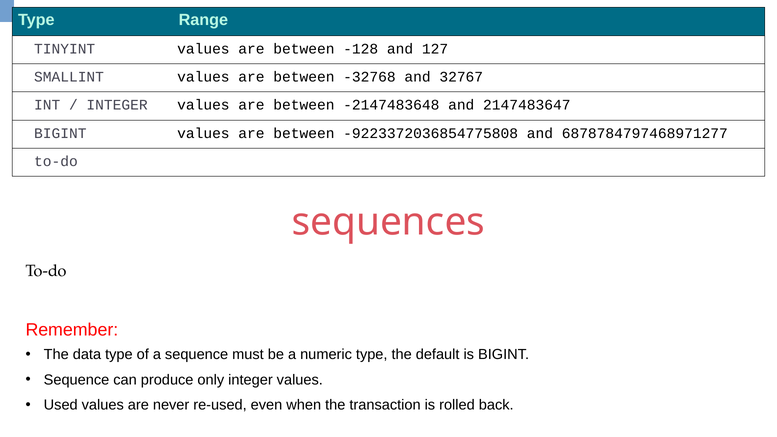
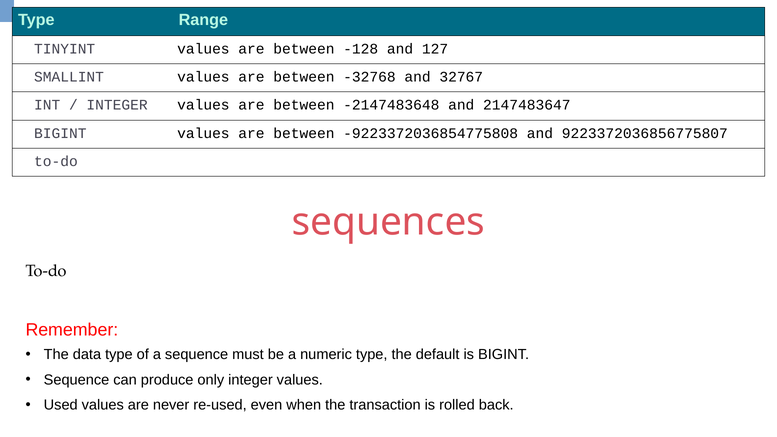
6878784797468971277: 6878784797468971277 -> 9223372036856775807
